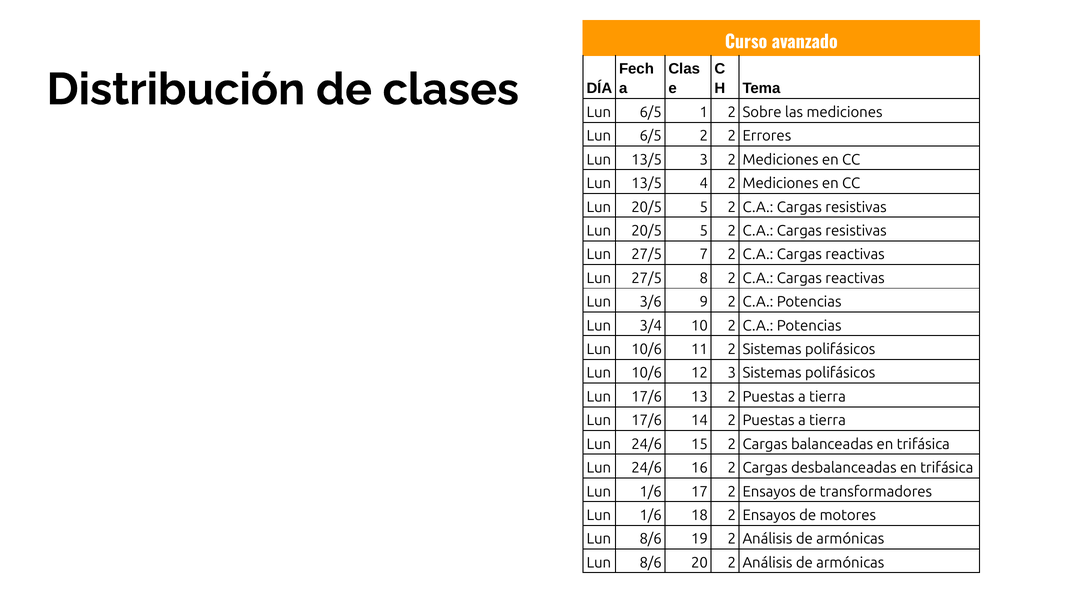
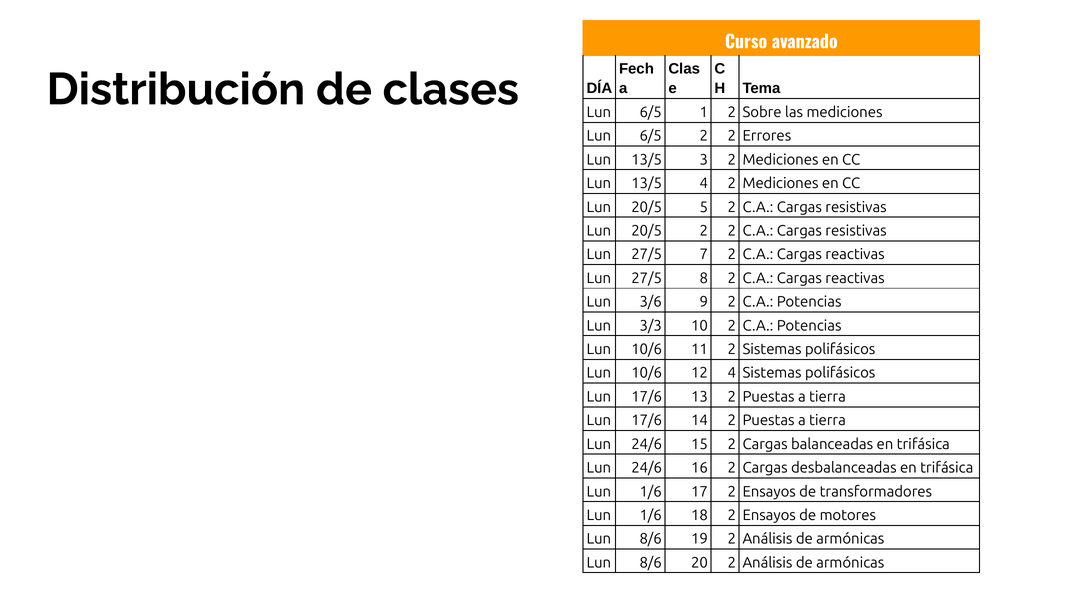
5 at (704, 231): 5 -> 2
3/4: 3/4 -> 3/3
12 3: 3 -> 4
